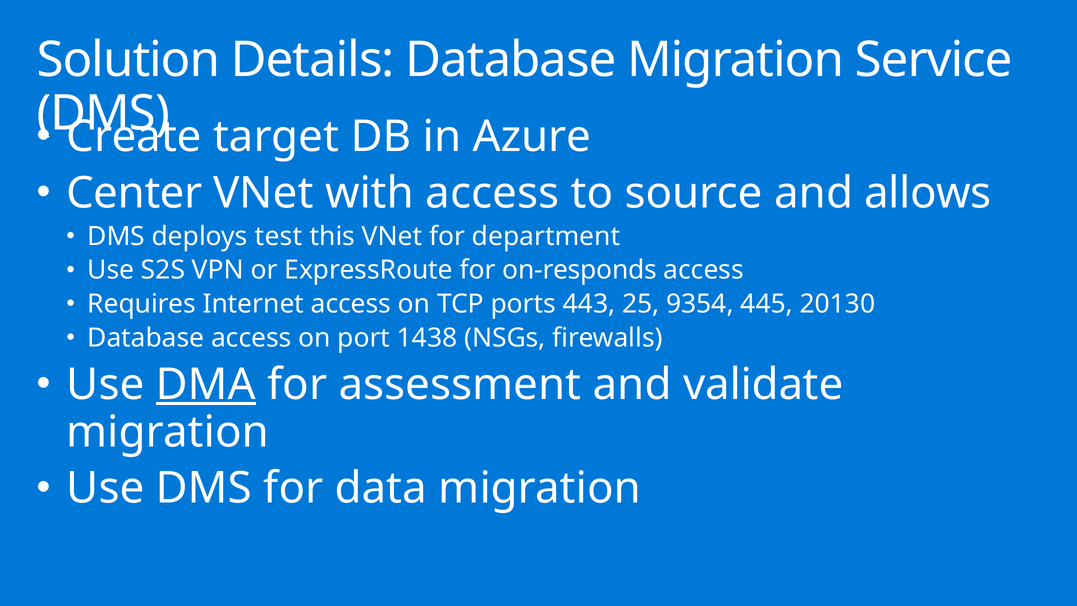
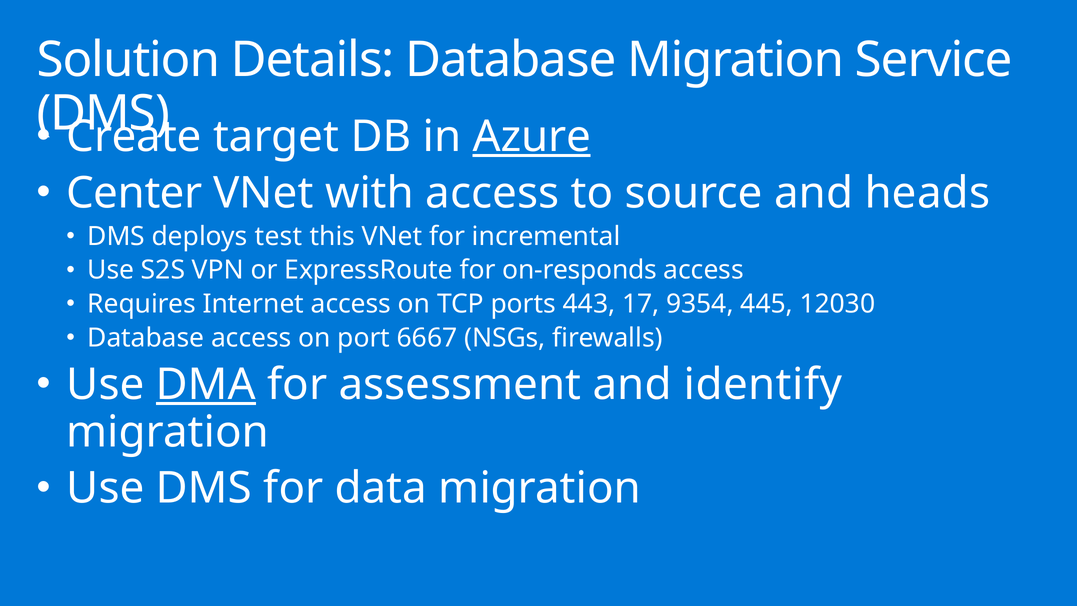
Azure underline: none -> present
allows: allows -> heads
department: department -> incremental
25: 25 -> 17
20130: 20130 -> 12030
1438: 1438 -> 6667
validate: validate -> identify
